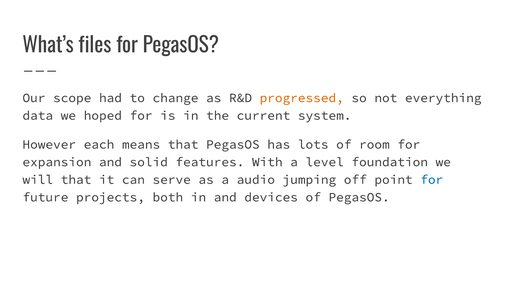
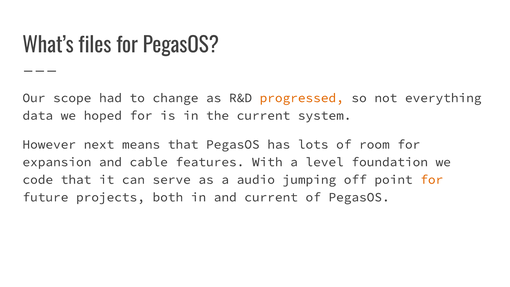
each: each -> next
solid: solid -> cable
will: will -> code
for at (432, 180) colour: blue -> orange
and devices: devices -> current
